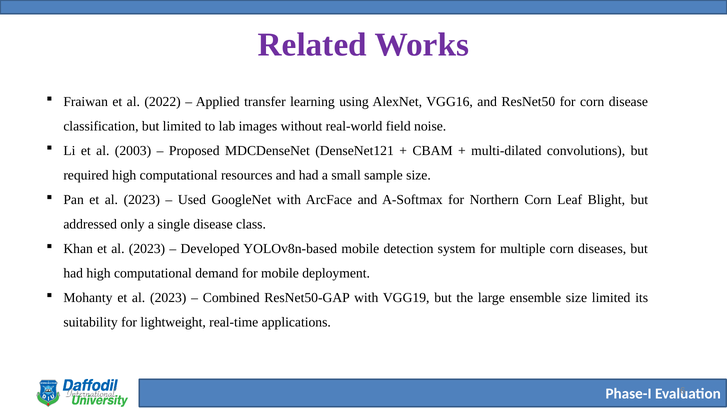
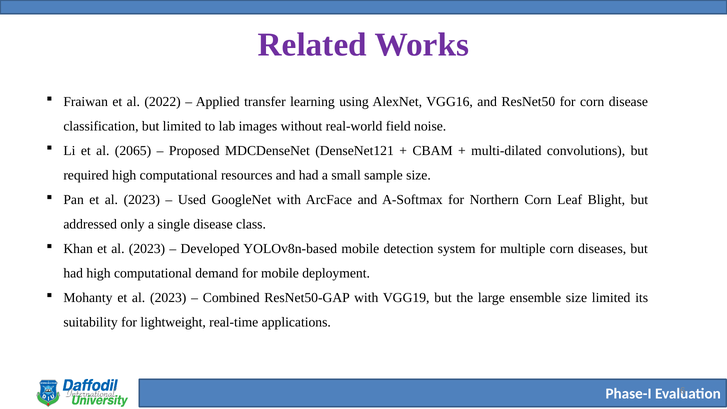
2003: 2003 -> 2065
